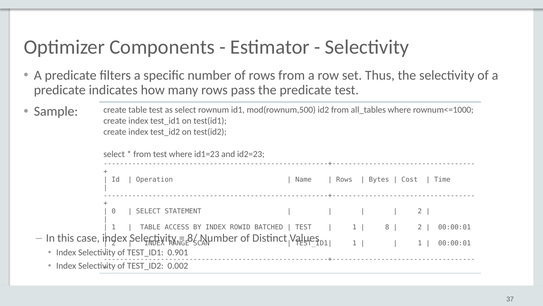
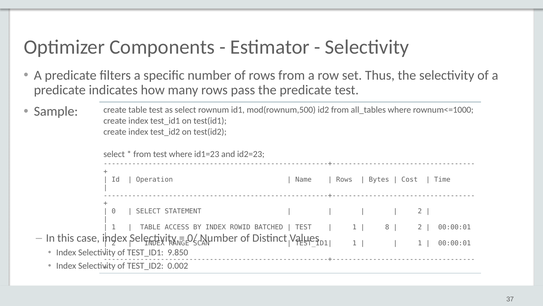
8/: 8/ -> 0/
0.901: 0.901 -> 9.850
